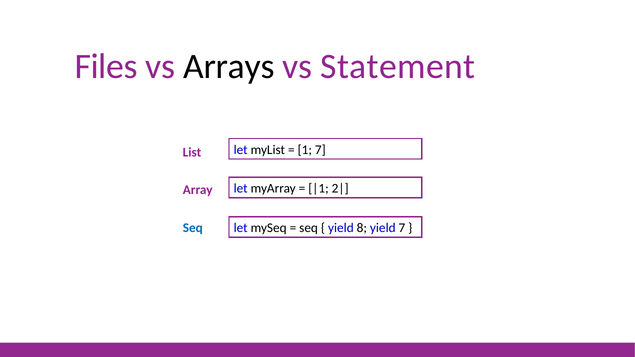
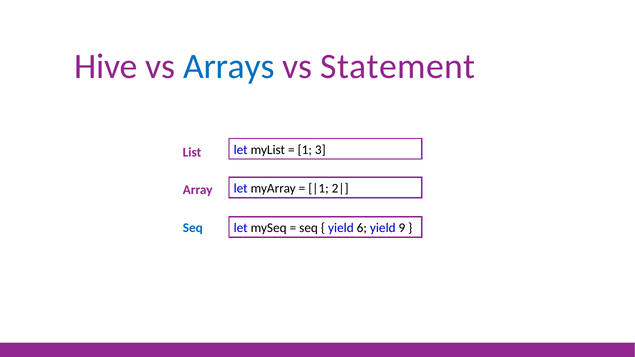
Files: Files -> Hive
Arrays colour: black -> blue
1 7: 7 -> 3
8: 8 -> 6
yield 7: 7 -> 9
